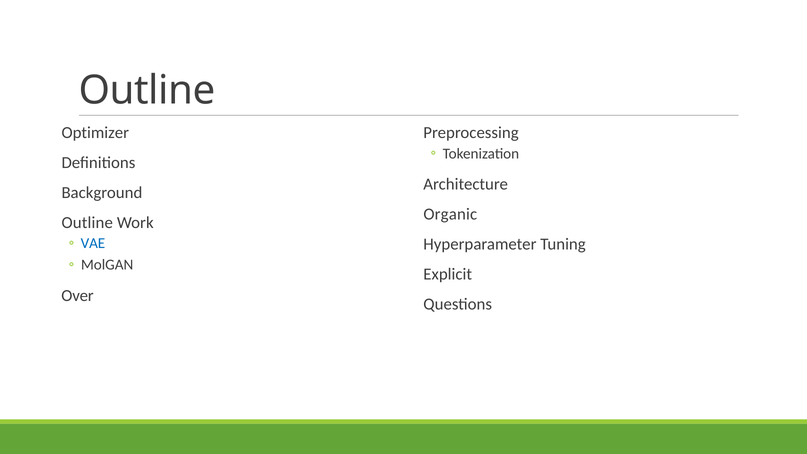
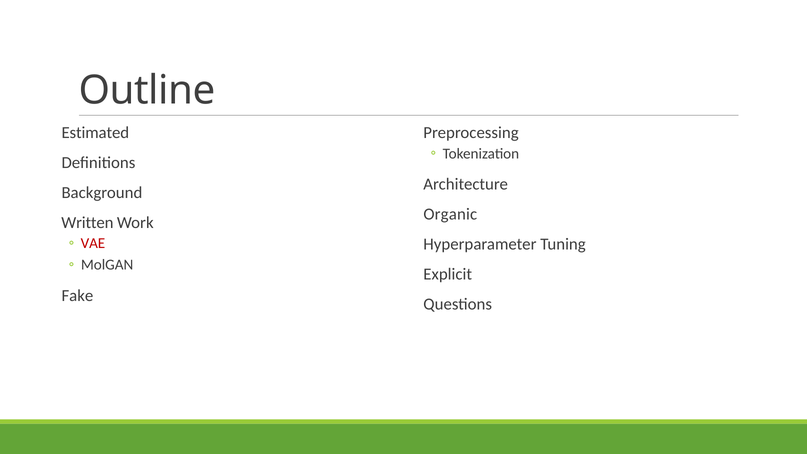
Optimizer: Optimizer -> Estimated
Outline at (87, 223): Outline -> Written
VAE colour: blue -> red
Over: Over -> Fake
